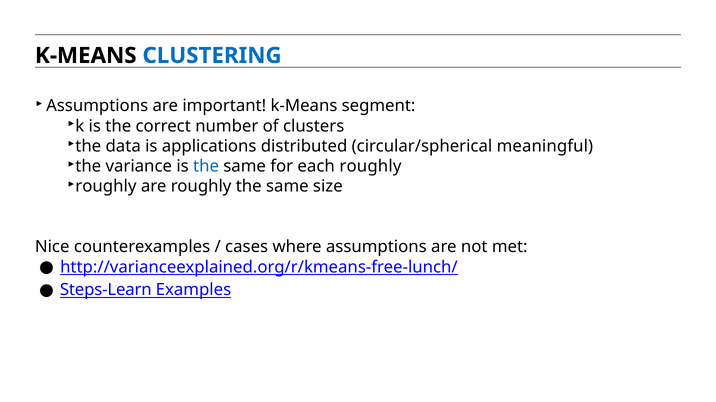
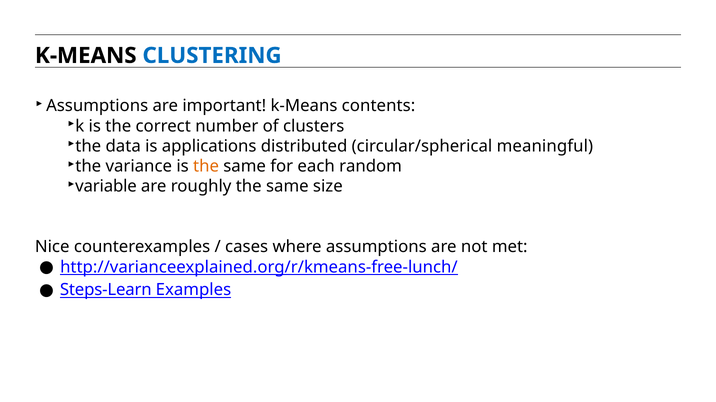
segment: segment -> contents
the at (206, 166) colour: blue -> orange
each roughly: roughly -> random
roughly at (106, 186): roughly -> variable
